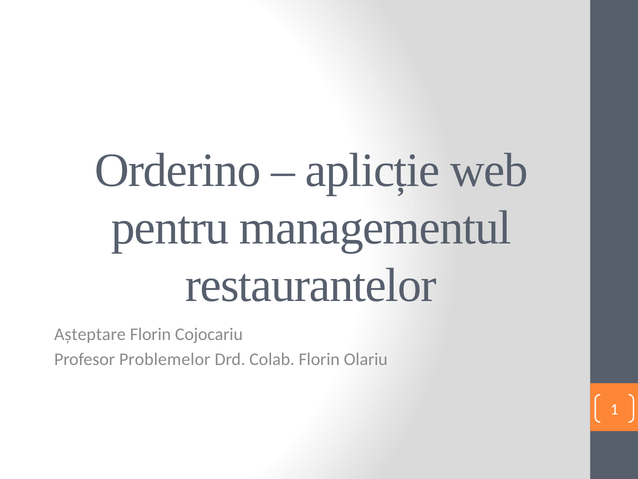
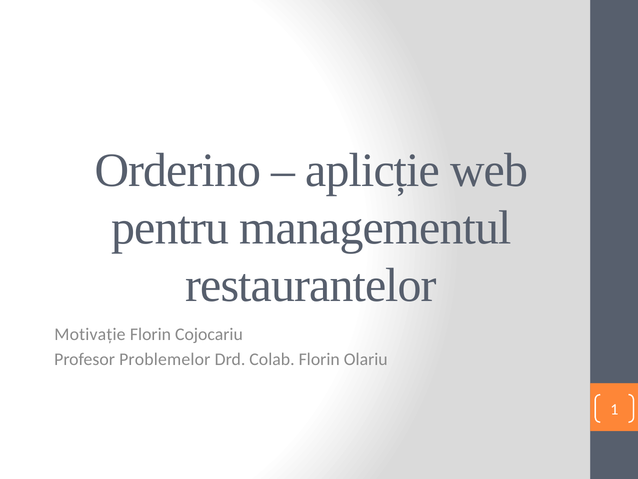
Așteptare: Așteptare -> Motivație
